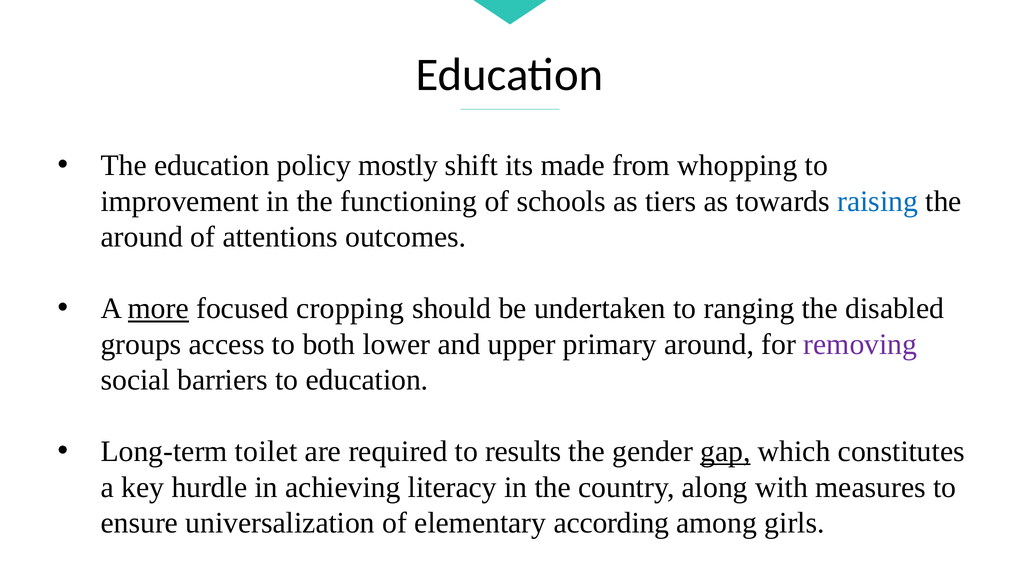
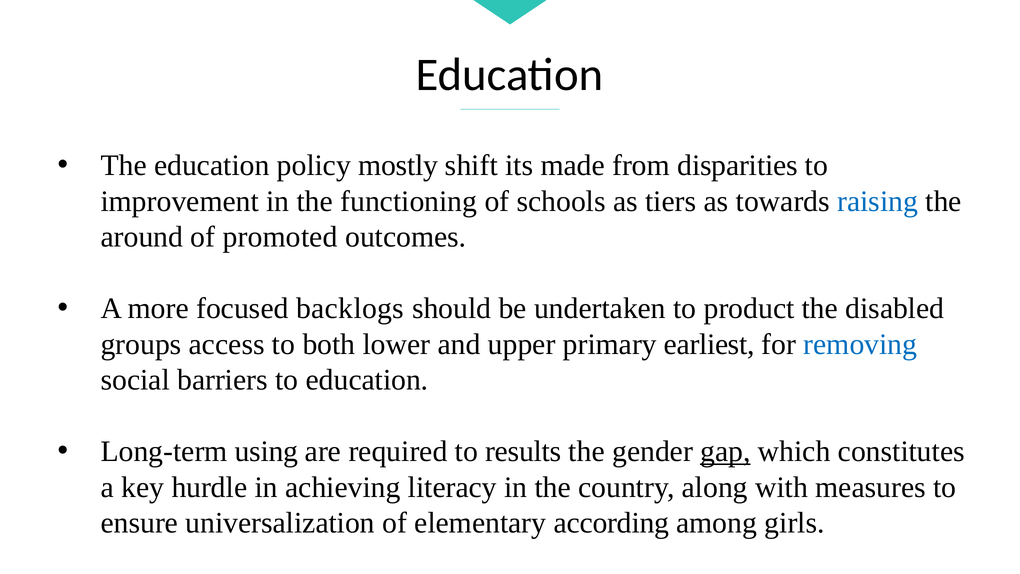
whopping: whopping -> disparities
attentions: attentions -> promoted
more underline: present -> none
cropping: cropping -> backlogs
ranging: ranging -> product
primary around: around -> earliest
removing colour: purple -> blue
toilet: toilet -> using
